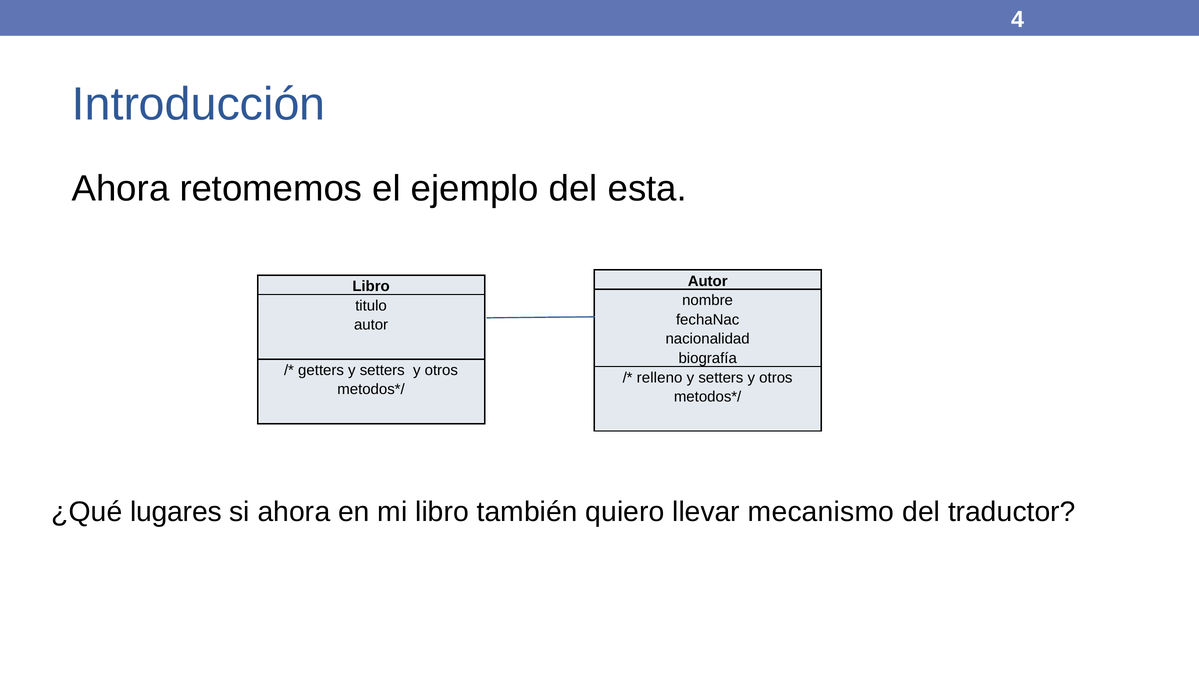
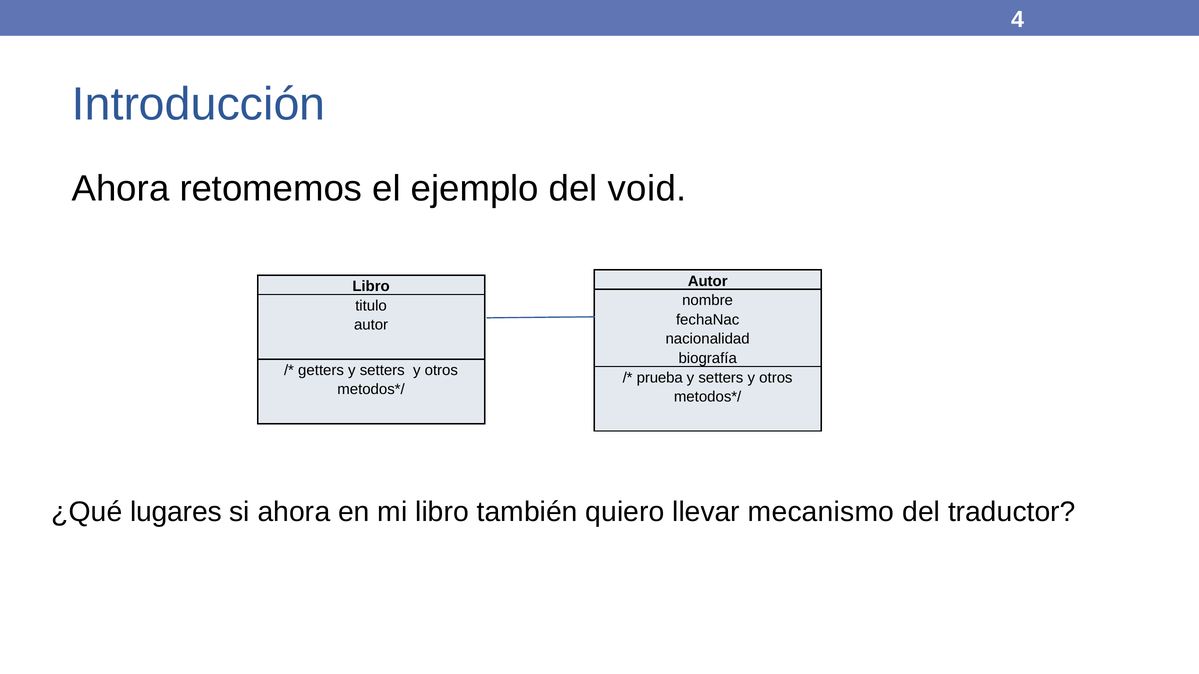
esta: esta -> void
relleno: relleno -> prueba
